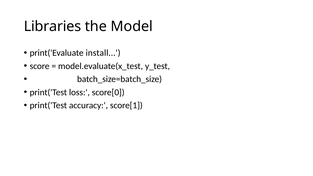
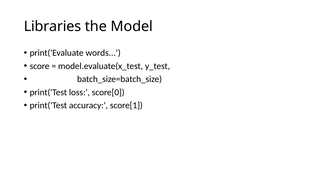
install: install -> words
